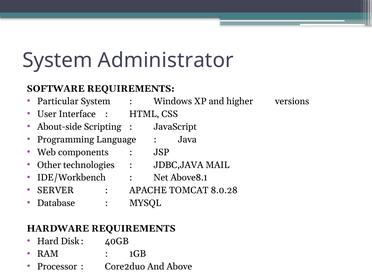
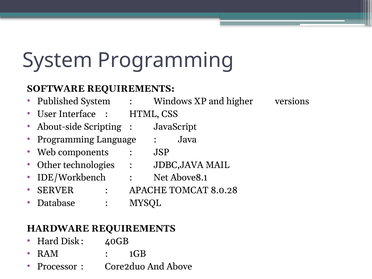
System Administrator: Administrator -> Programming
Particular: Particular -> Published
